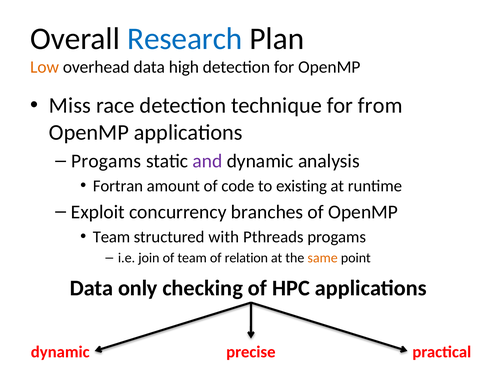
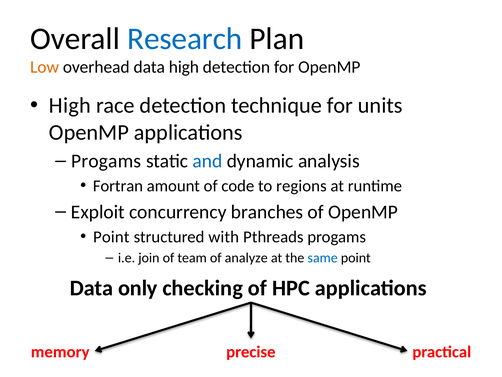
Miss at (70, 105): Miss -> High
from: from -> units
and colour: purple -> blue
existing: existing -> regions
Team at (111, 237): Team -> Point
relation: relation -> analyze
same colour: orange -> blue
dynamic at (60, 352): dynamic -> memory
